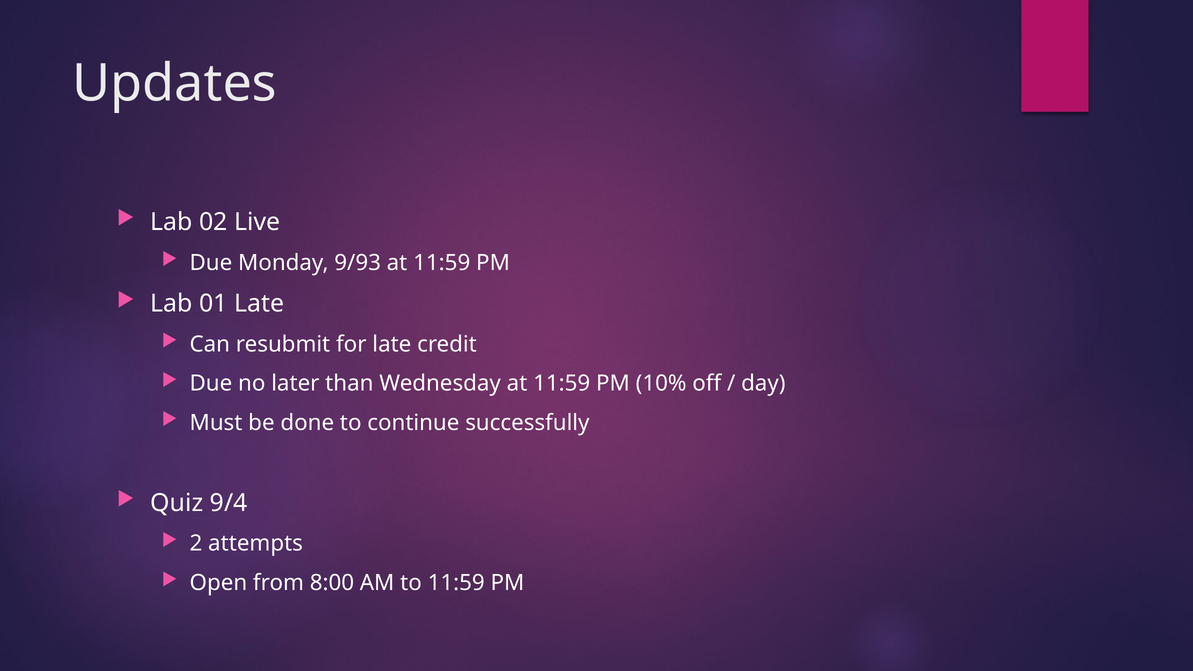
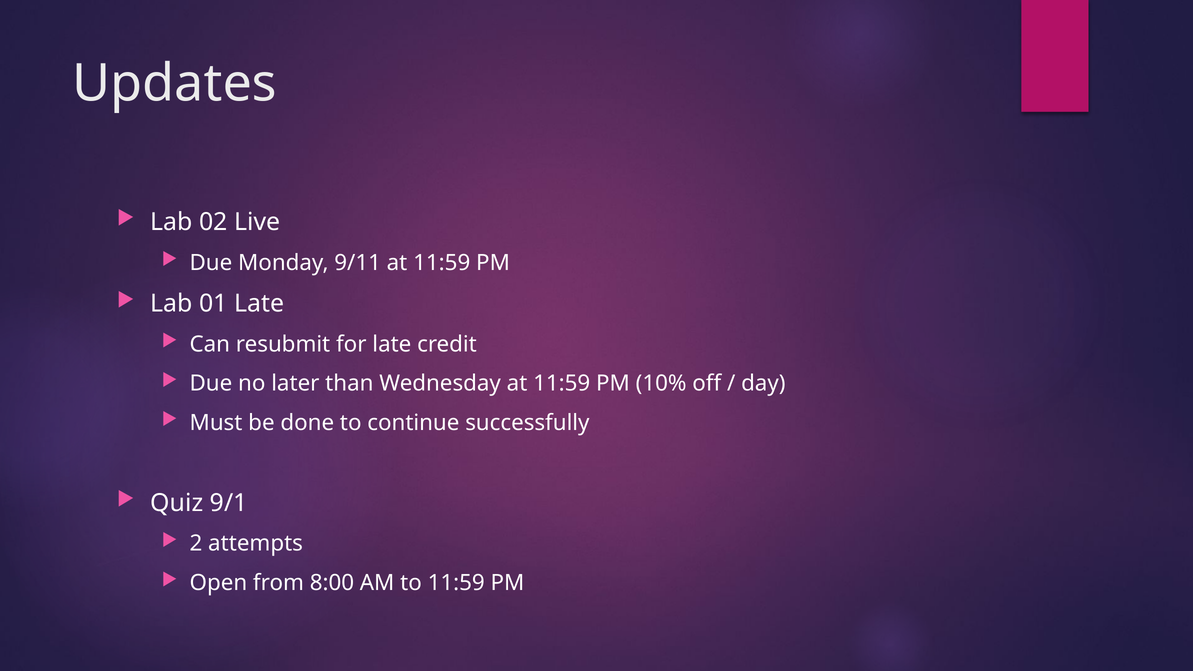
9/93: 9/93 -> 9/11
9/4: 9/4 -> 9/1
